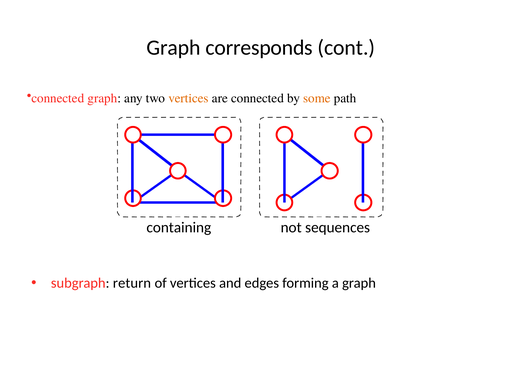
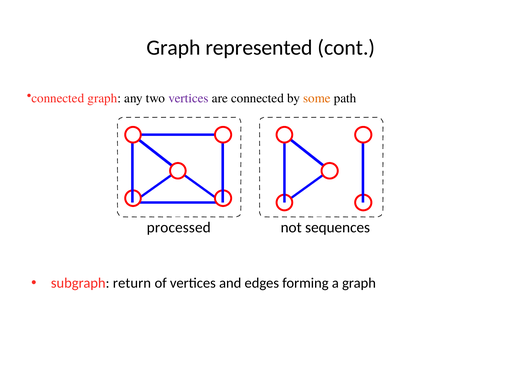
corresponds: corresponds -> represented
vertices at (189, 98) colour: orange -> purple
containing: containing -> processed
